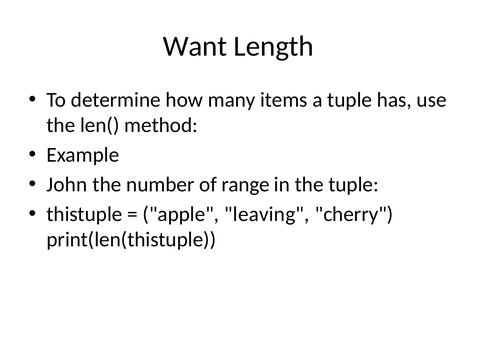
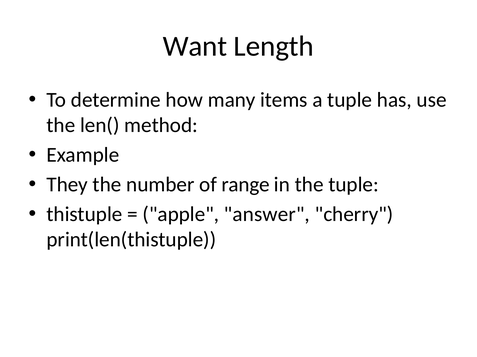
John: John -> They
leaving: leaving -> answer
